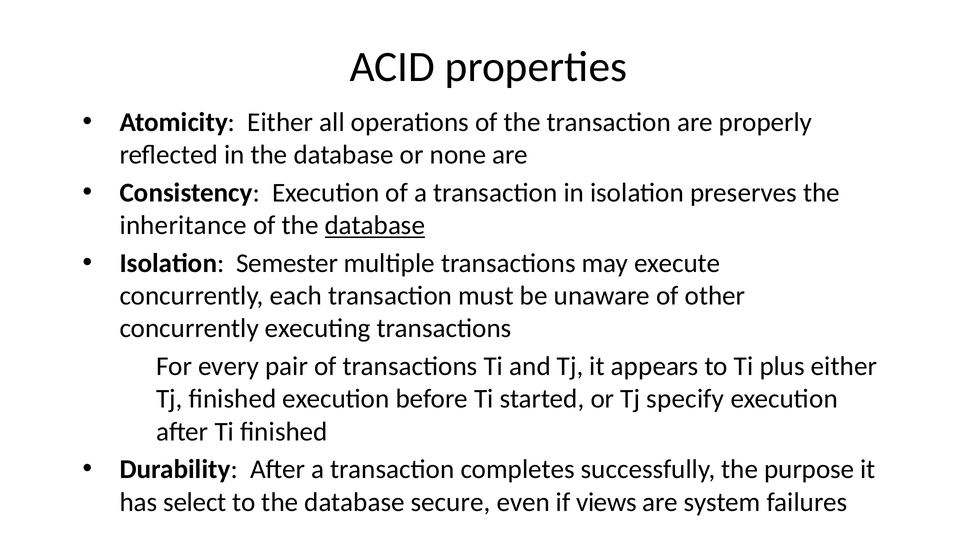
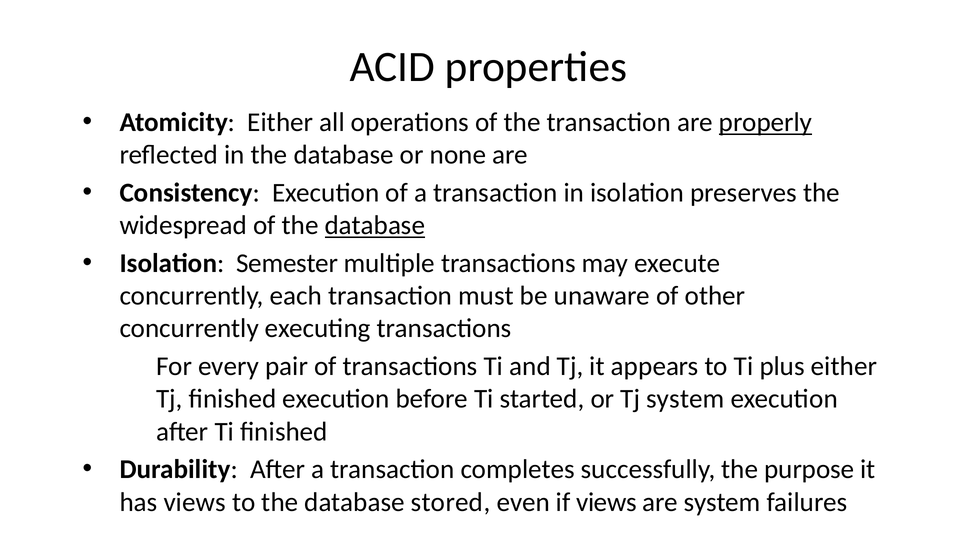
properly underline: none -> present
inheritance: inheritance -> widespread
Tj specify: specify -> system
has select: select -> views
secure: secure -> stored
